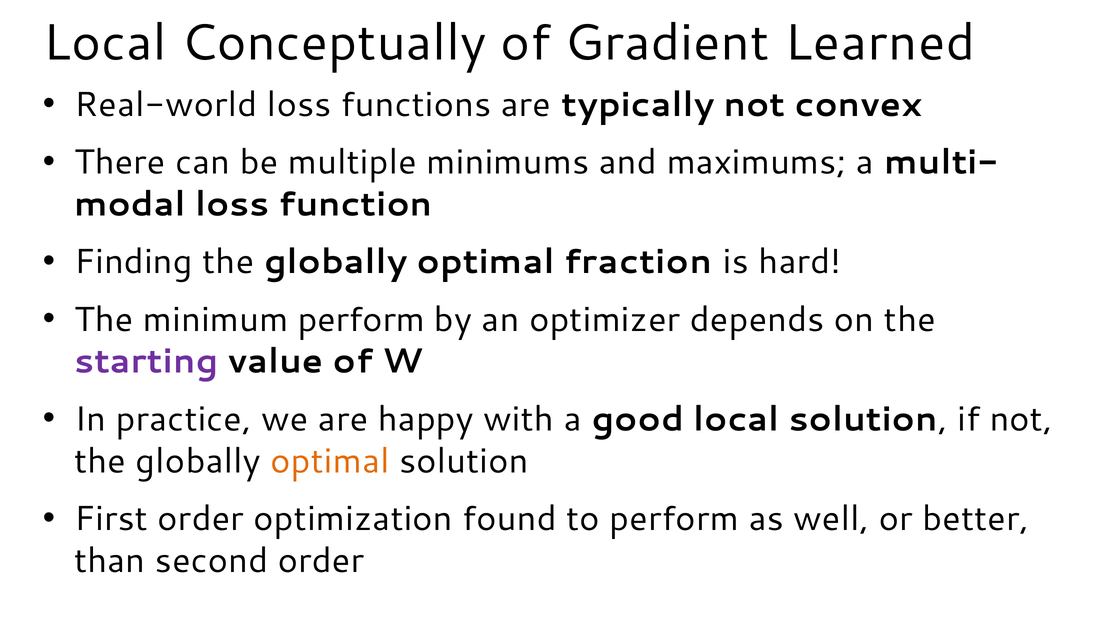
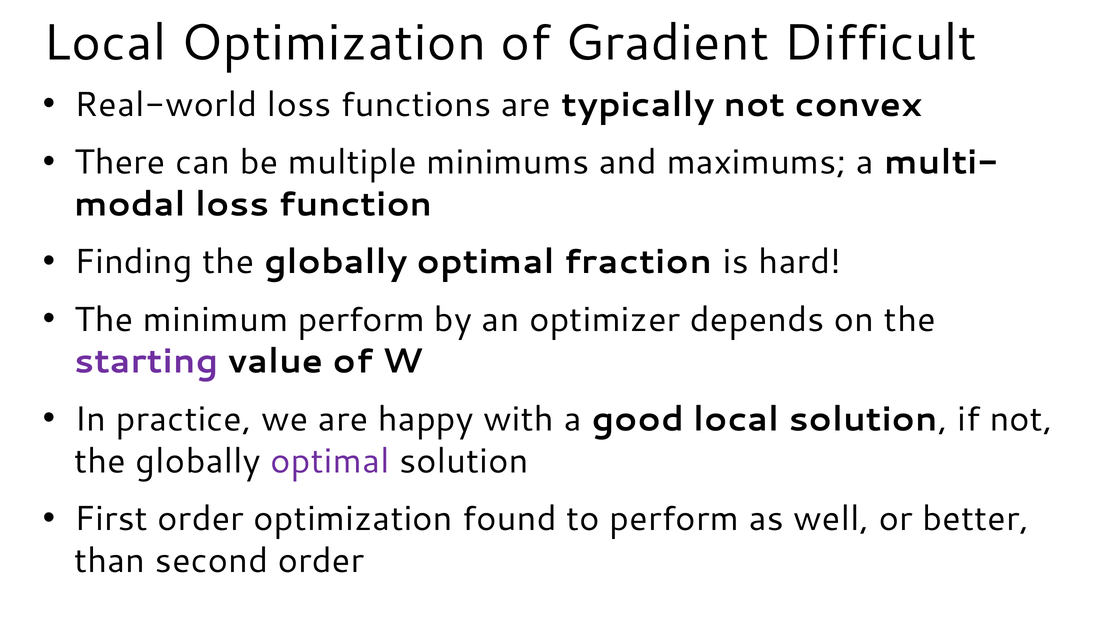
Local Conceptually: Conceptually -> Optimization
Learned: Learned -> Difficult
optimal at (330, 461) colour: orange -> purple
